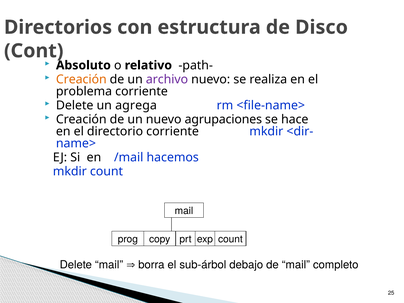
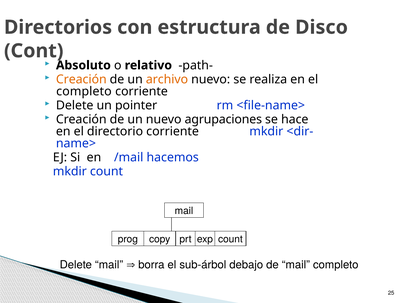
archivo colour: purple -> orange
problema at (84, 91): problema -> completo
agrega: agrega -> pointer
